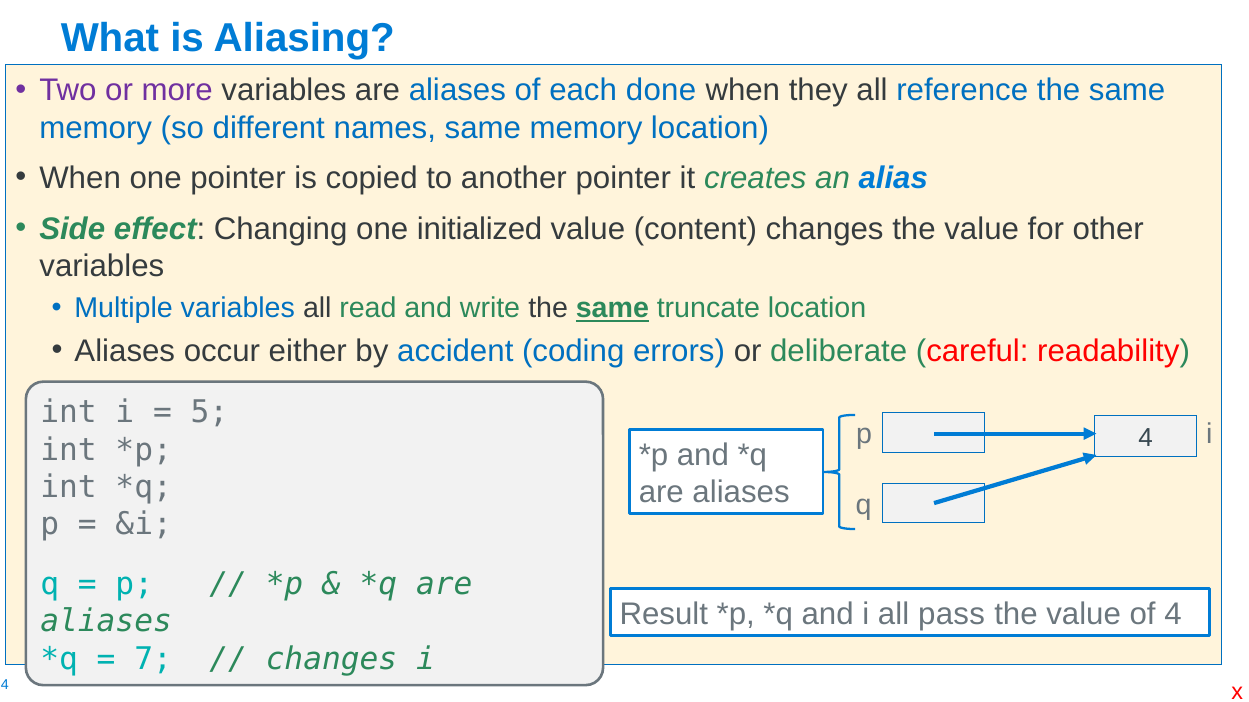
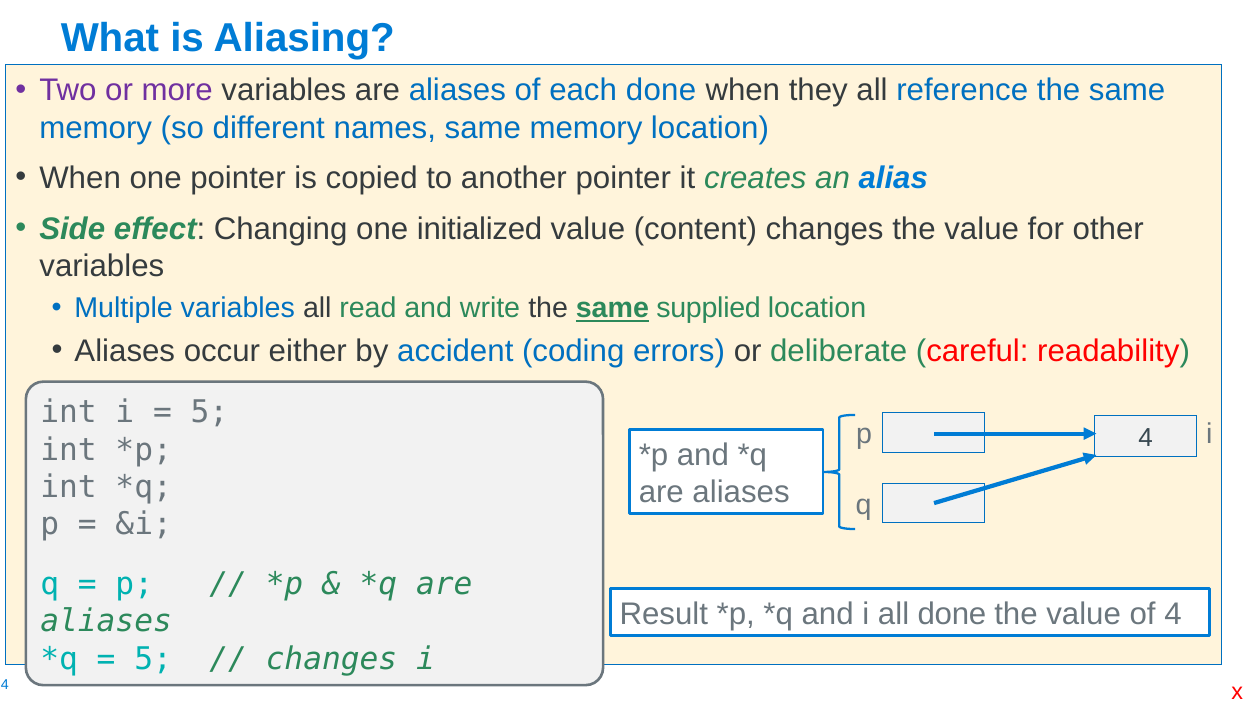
truncate: truncate -> supplied
all pass: pass -> done
7 at (153, 659): 7 -> 5
